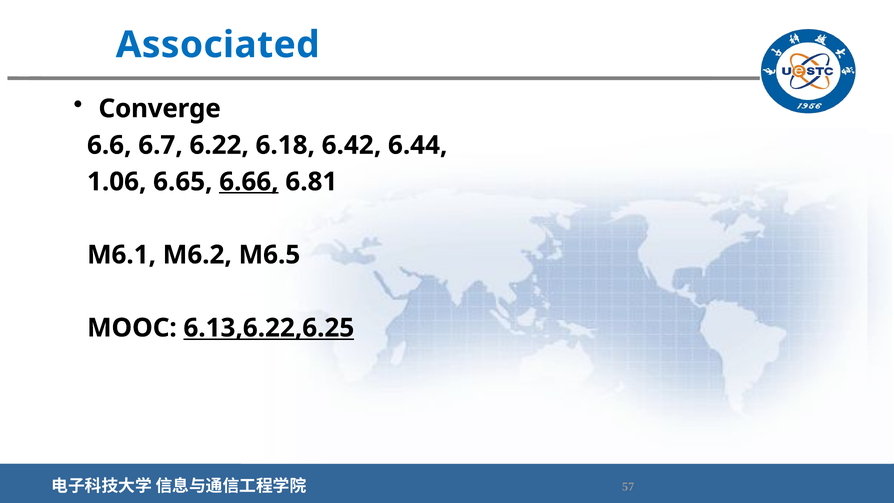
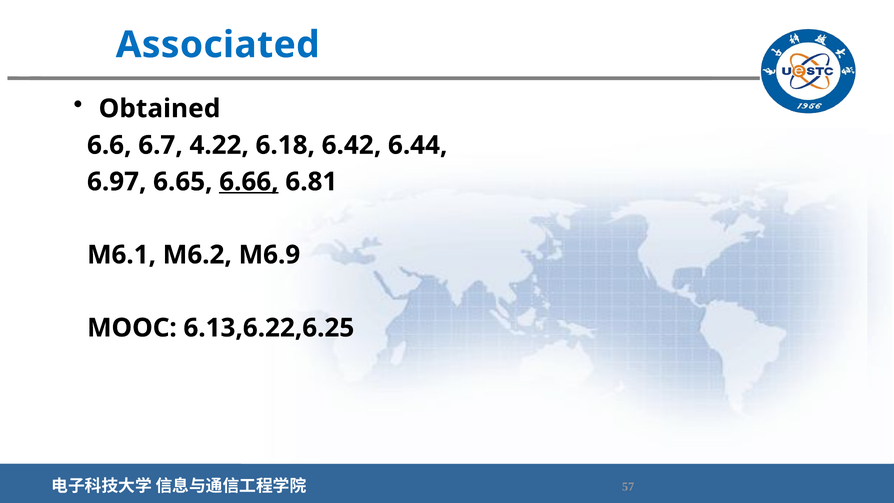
Converge: Converge -> Obtained
6.22: 6.22 -> 4.22
1.06: 1.06 -> 6.97
M6.5: M6.5 -> M6.9
6.13,6.22,6.25 underline: present -> none
